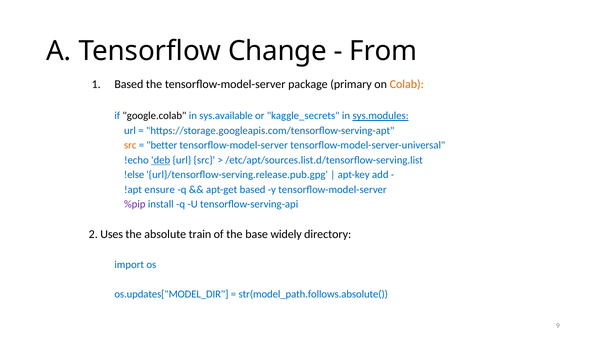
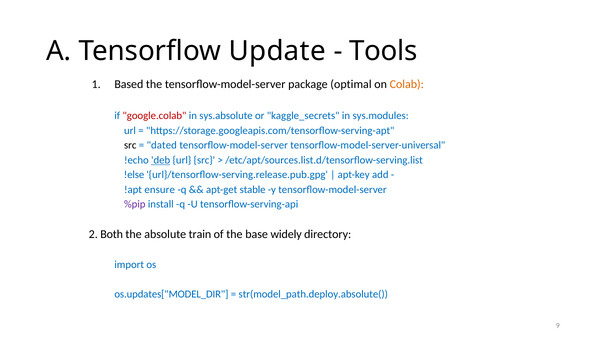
Change: Change -> Update
From: From -> Tools
primary: primary -> optimal
google.colab colour: black -> red
sys.available: sys.available -> sys.absolute
sys.modules underline: present -> none
src at (130, 145) colour: orange -> black
better: better -> dated
apt-get based: based -> stable
Uses: Uses -> Both
str(model_path.follows.absolute(: str(model_path.follows.absolute( -> str(model_path.deploy.absolute(
